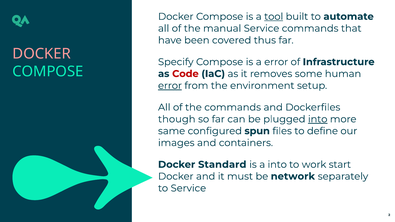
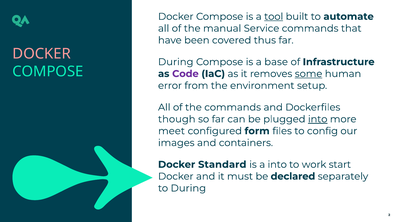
Specify at (176, 62): Specify -> During
a error: error -> base
Code colour: red -> purple
some underline: none -> present
error at (170, 86) underline: present -> none
same: same -> meet
spun: spun -> form
define: define -> config
network: network -> declared
to Service: Service -> During
